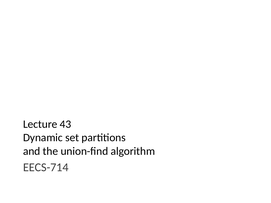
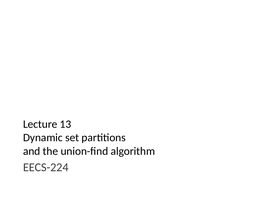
43: 43 -> 13
EECS-714: EECS-714 -> EECS-224
